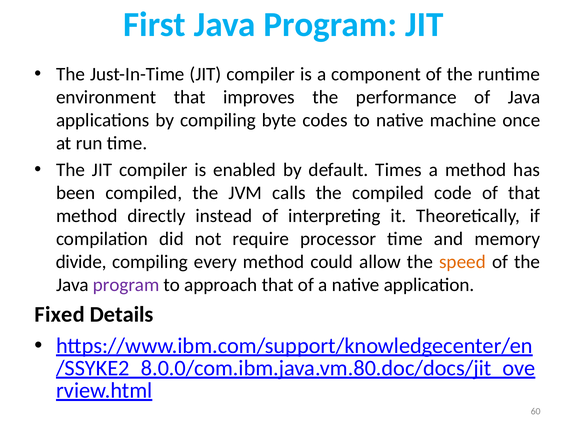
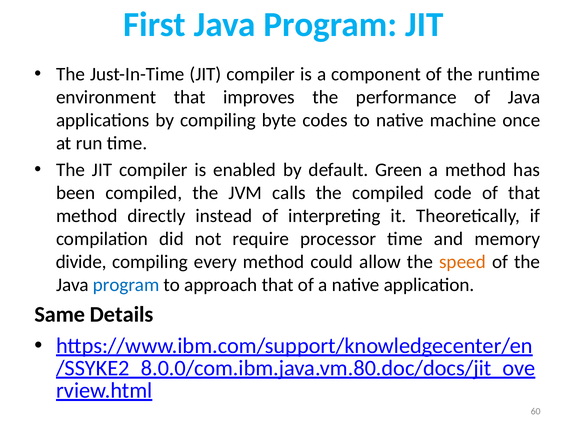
Times: Times -> Green
program at (126, 285) colour: purple -> blue
Fixed: Fixed -> Same
